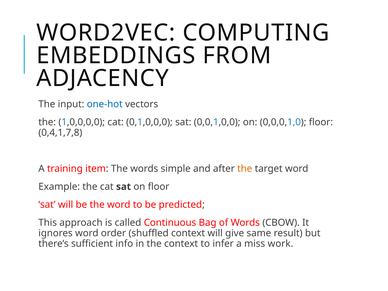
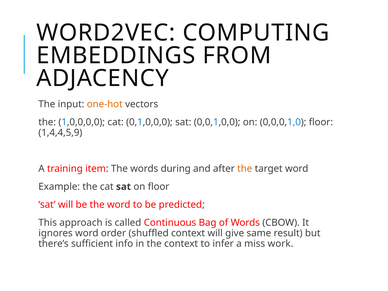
one-hot colour: blue -> orange
0,4,1,7,8: 0,4,1,7,8 -> 1,4,4,5,9
simple: simple -> during
